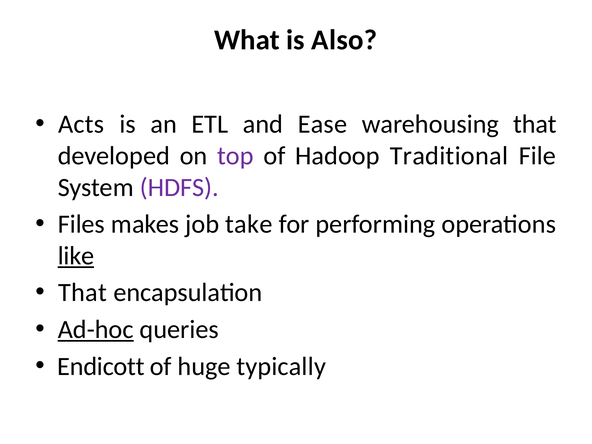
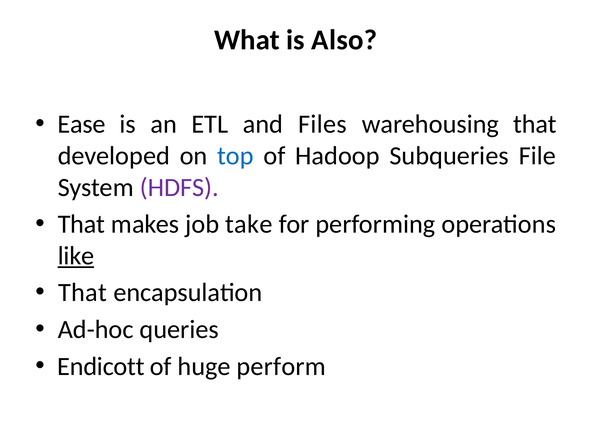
Acts: Acts -> Ease
Ease: Ease -> Files
top colour: purple -> blue
Traditional: Traditional -> Subqueries
Files at (81, 224): Files -> That
Ad-hoc underline: present -> none
typically: typically -> perform
